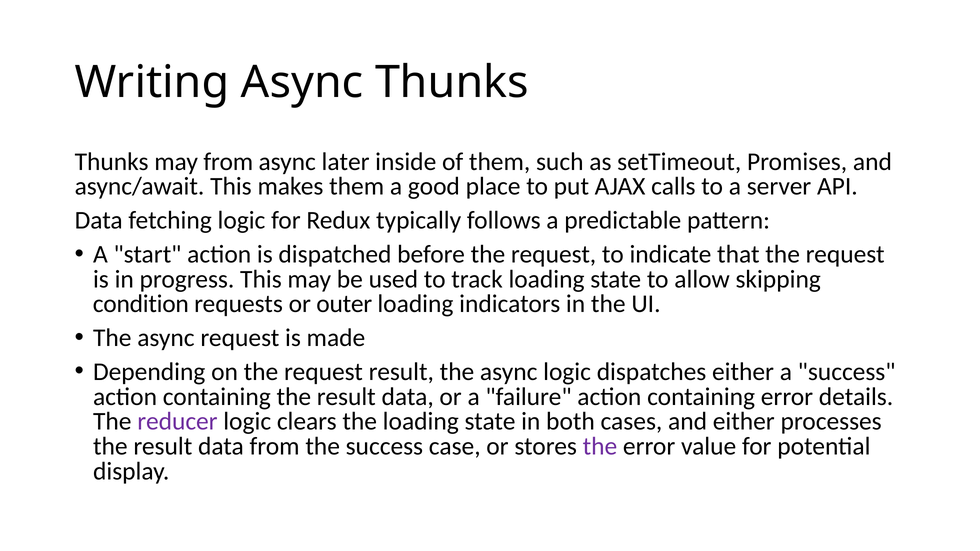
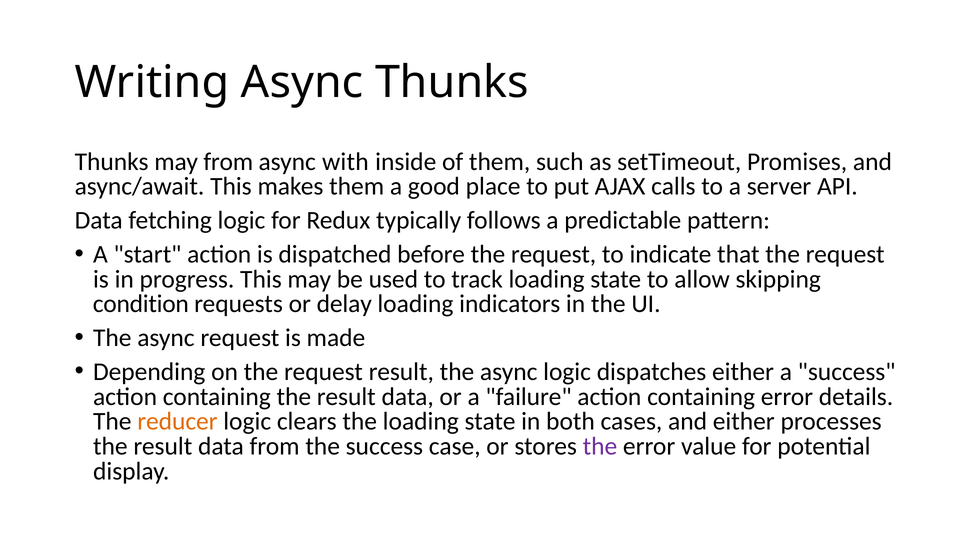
later: later -> with
outer: outer -> delay
reducer colour: purple -> orange
